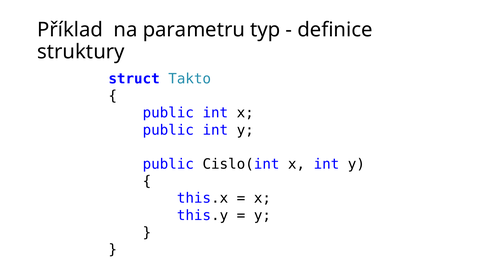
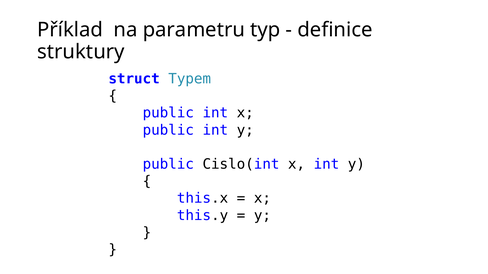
Takto: Takto -> Typem
